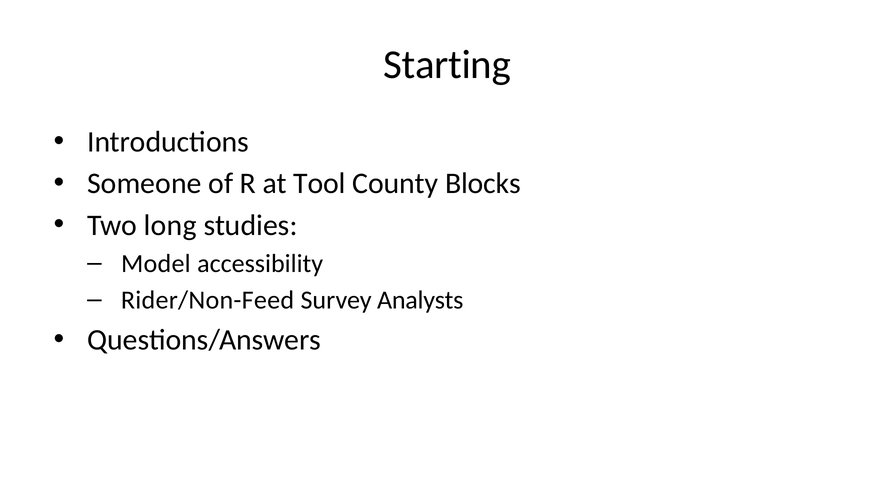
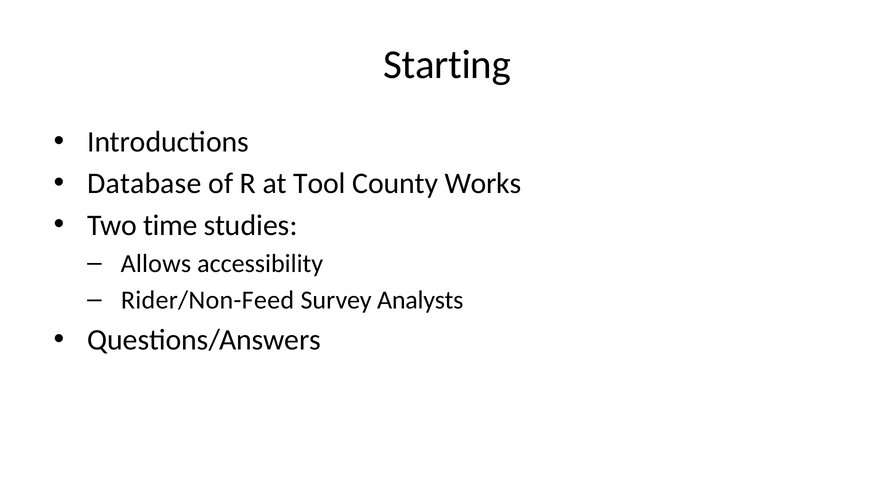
Someone: Someone -> Database
Blocks: Blocks -> Works
long: long -> time
Model: Model -> Allows
